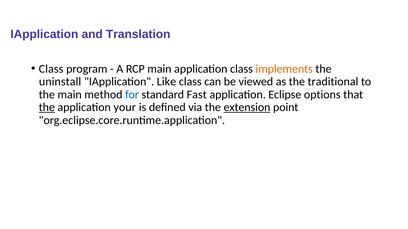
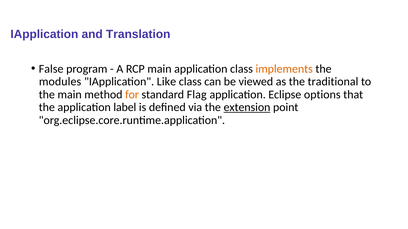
Class at (51, 69): Class -> False
uninstall: uninstall -> modules
for colour: blue -> orange
Fast: Fast -> Flag
the at (47, 108) underline: present -> none
your: your -> label
